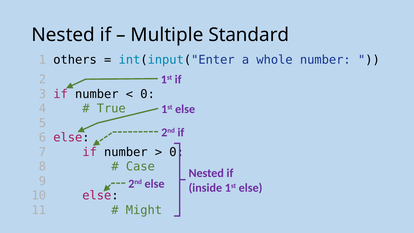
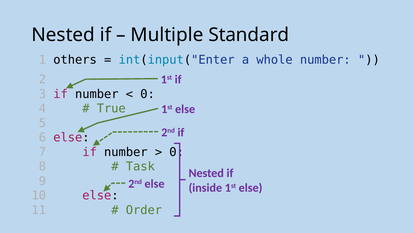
Case: Case -> Task
Might: Might -> Order
